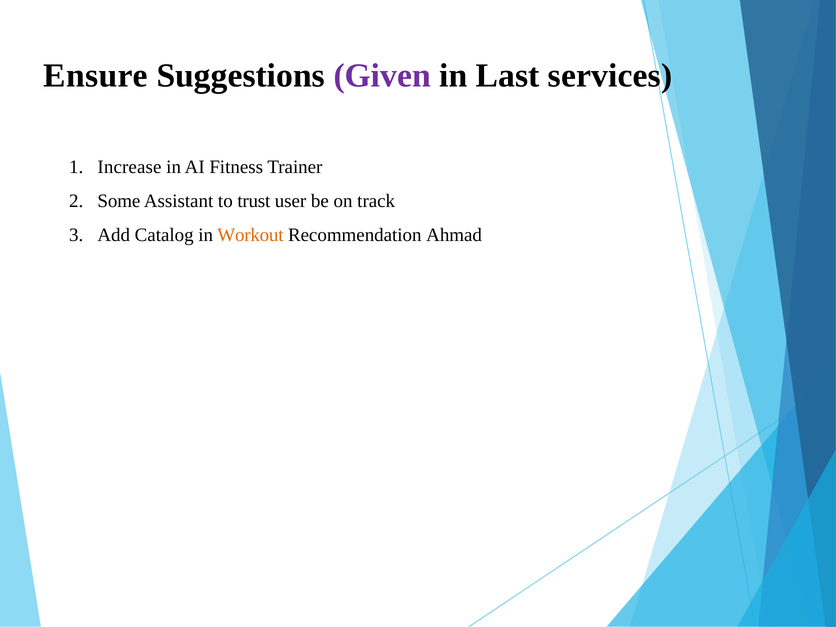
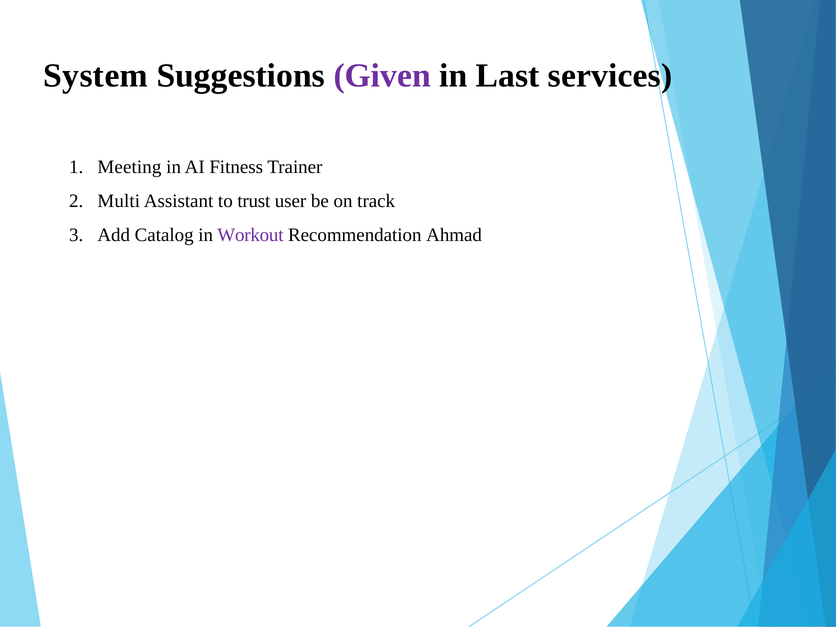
Ensure: Ensure -> System
Increase: Increase -> Meeting
Some: Some -> Multi
Workout colour: orange -> purple
